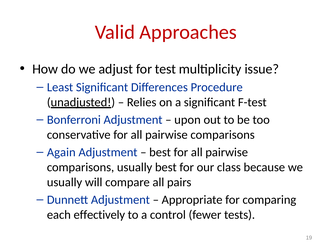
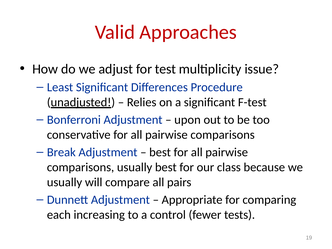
Again: Again -> Break
effectively: effectively -> increasing
